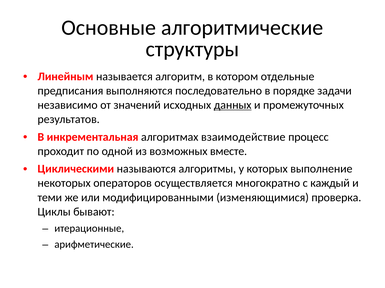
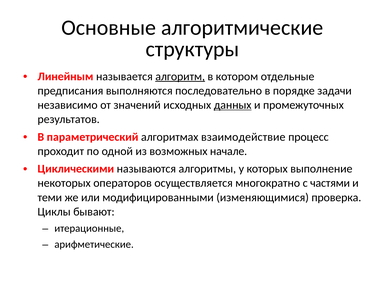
алгоритм underline: none -> present
инкрементальная: инкрементальная -> параметрический
вместе: вместе -> начале
каждый: каждый -> частями
